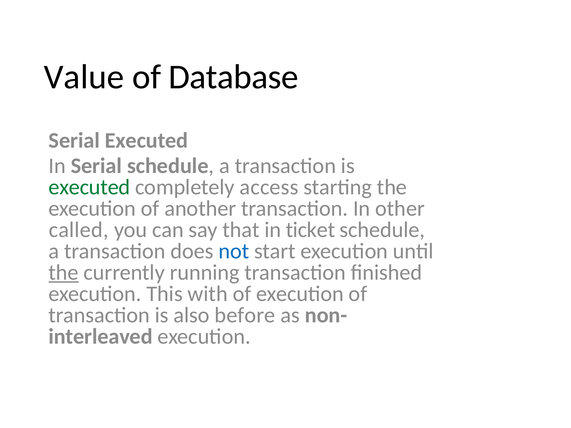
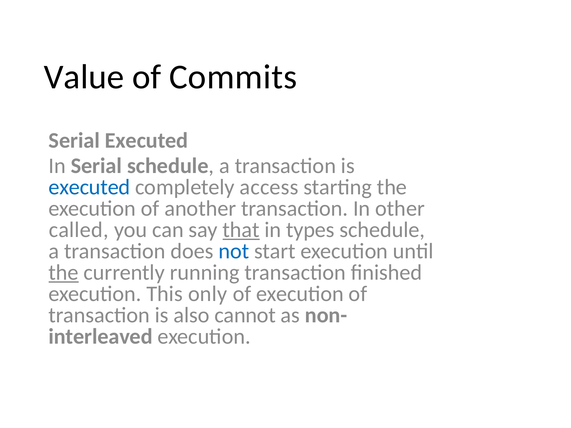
Database: Database -> Commits
executed at (89, 187) colour: green -> blue
that underline: none -> present
ticket: ticket -> types
with: with -> only
before: before -> cannot
